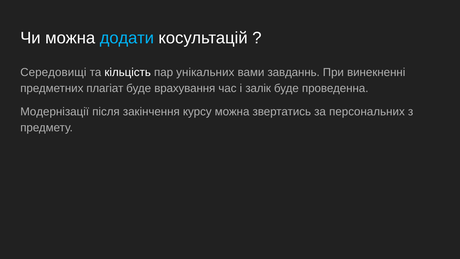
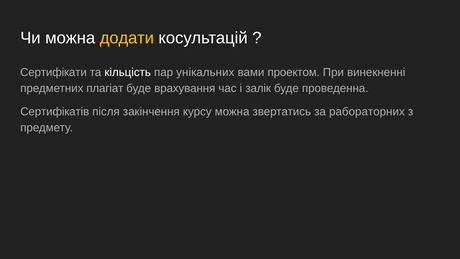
додати colour: light blue -> yellow
Середовищі: Середовищі -> Сертифікати
завданнь: завданнь -> проектом
Модернізації: Модернізації -> Сертифікатів
персональних: персональних -> рабораторних
